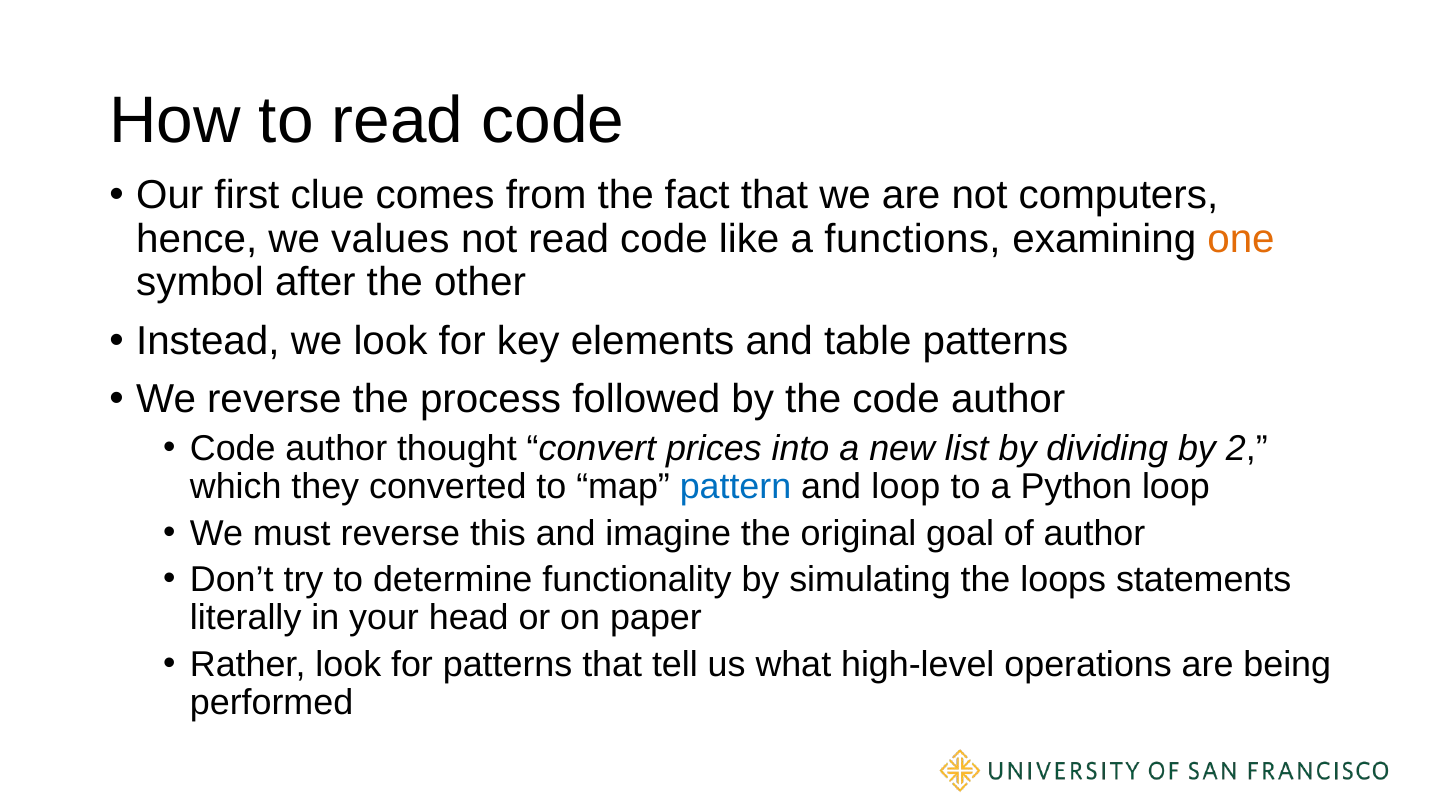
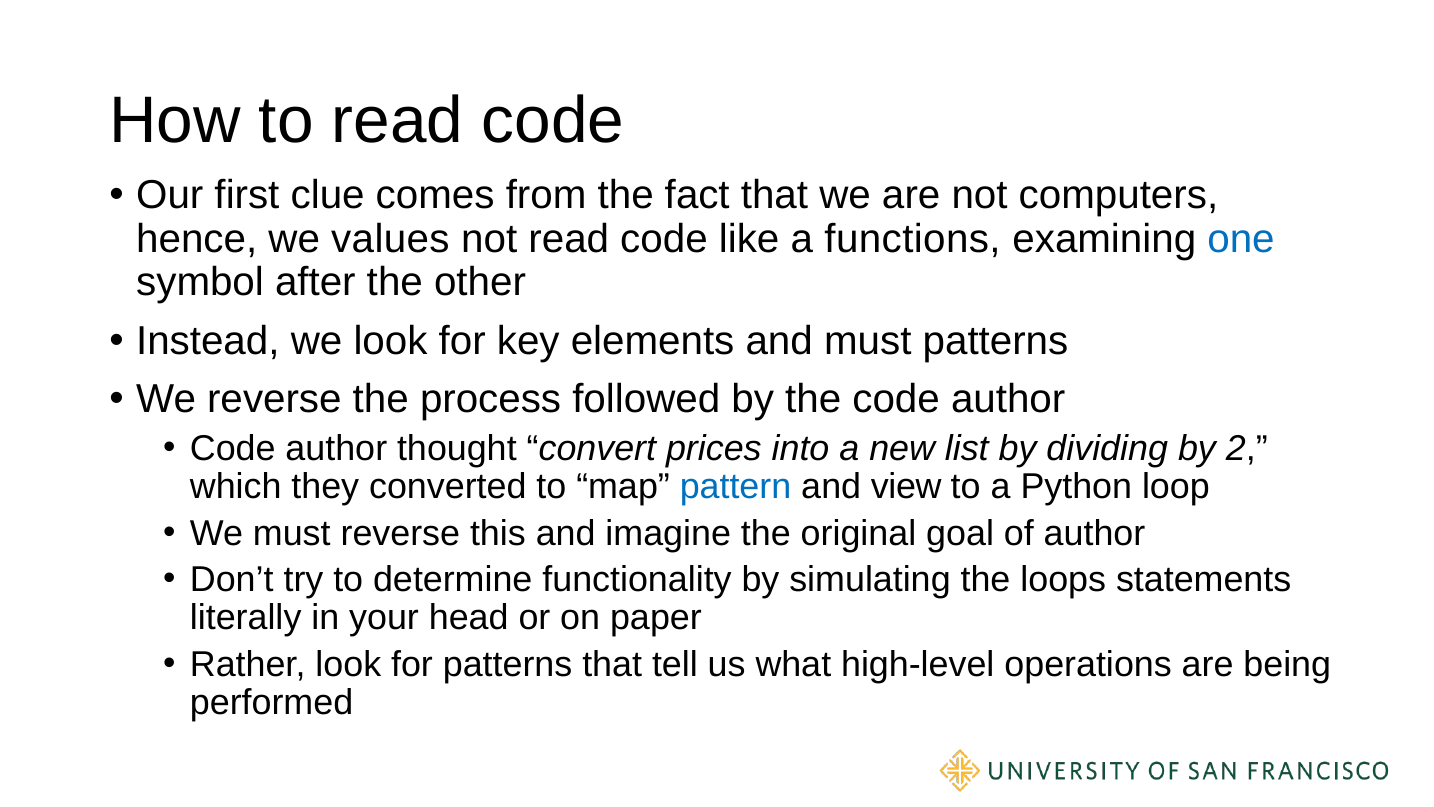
one colour: orange -> blue
and table: table -> must
and loop: loop -> view
